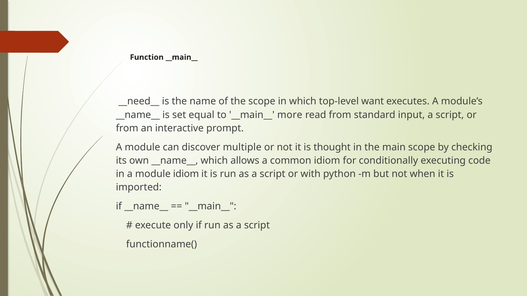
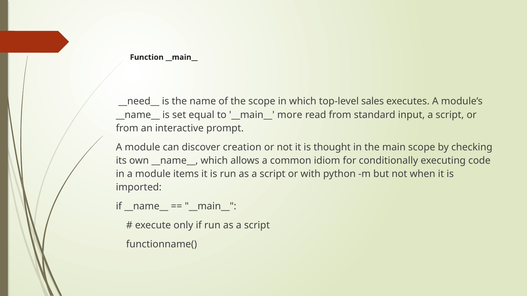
want: want -> sales
multiple: multiple -> creation
module idiom: idiom -> items
